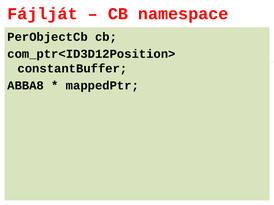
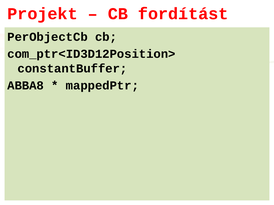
Fájlját: Fájlját -> Projekt
namespace: namespace -> fordítást
